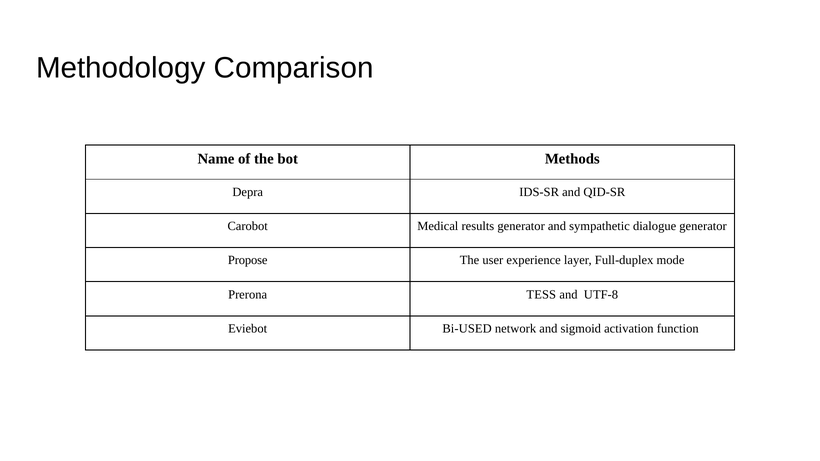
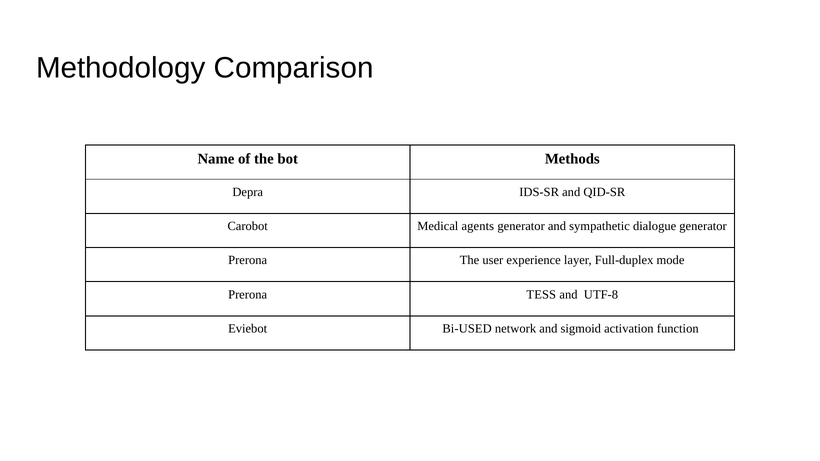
results: results -> agents
Propose at (248, 260): Propose -> Prerona
